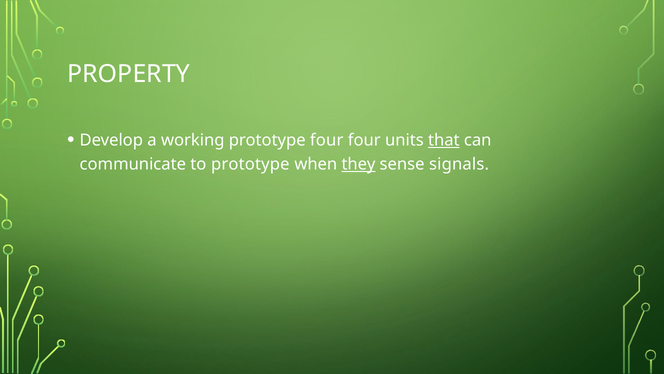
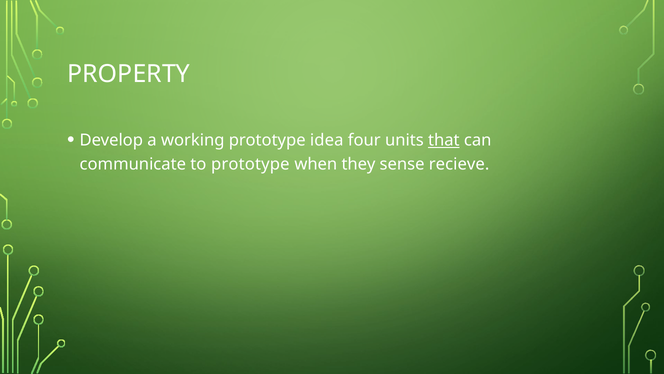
prototype four: four -> idea
they underline: present -> none
signals: signals -> recieve
